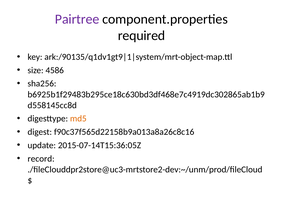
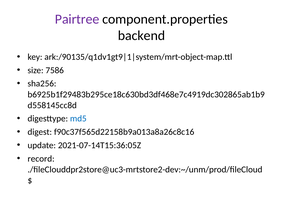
required: required -> backend
4586: 4586 -> 7586
md5 colour: orange -> blue
2015-07-14T15:36:05Z: 2015-07-14T15:36:05Z -> 2021-07-14T15:36:05Z
